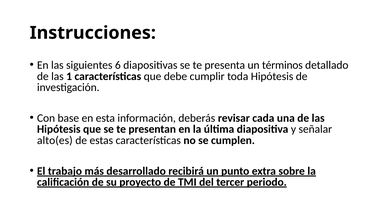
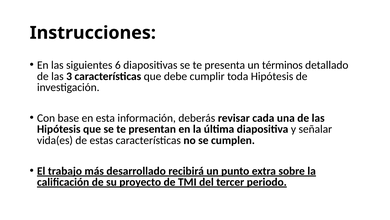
1: 1 -> 3
alto(es: alto(es -> vida(es
